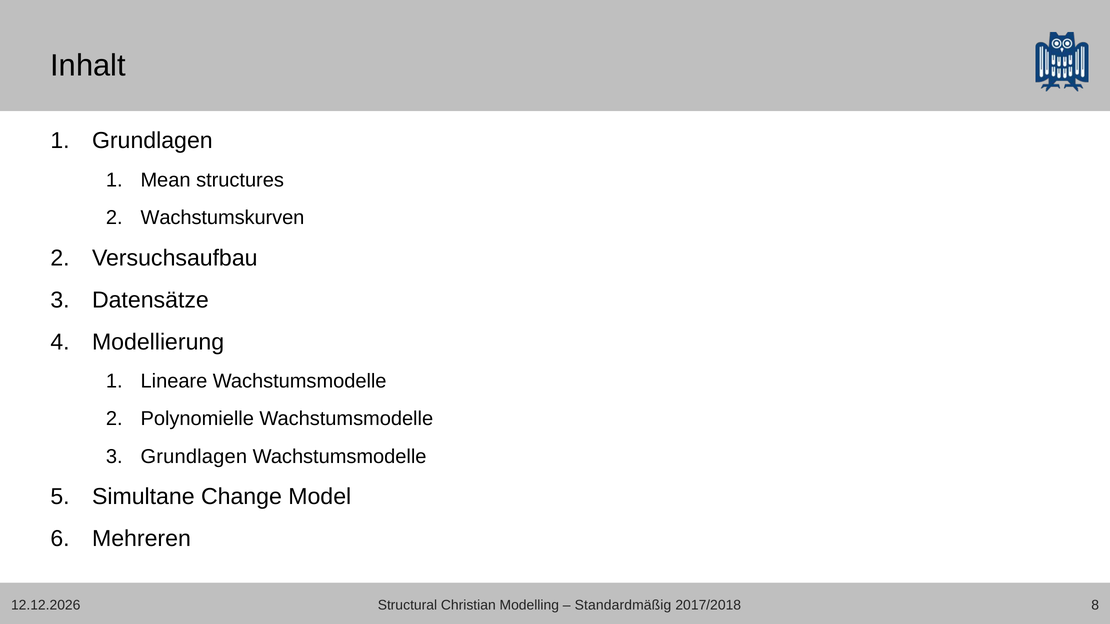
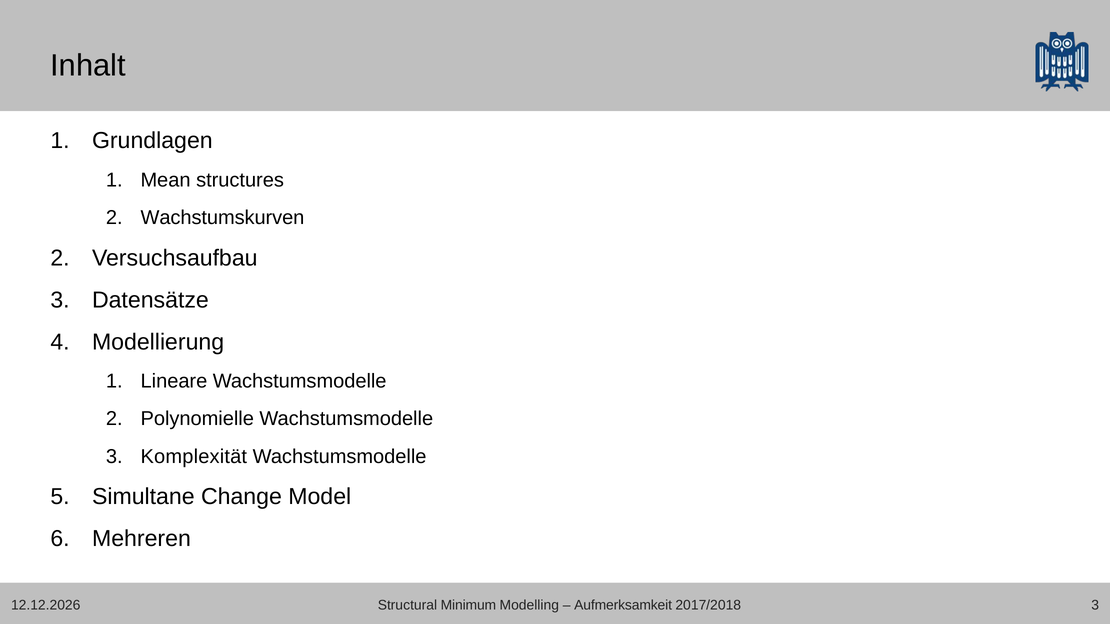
Grundlagen at (194, 457): Grundlagen -> Komplexität
Christian: Christian -> Minimum
Standardmäßig: Standardmäßig -> Aufmerksamkeit
8 at (1095, 606): 8 -> 3
